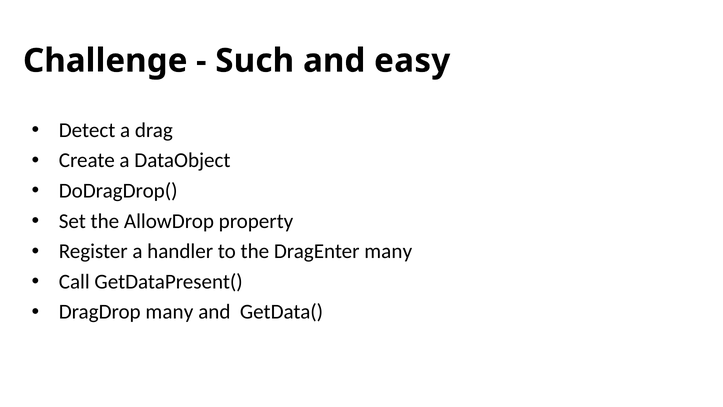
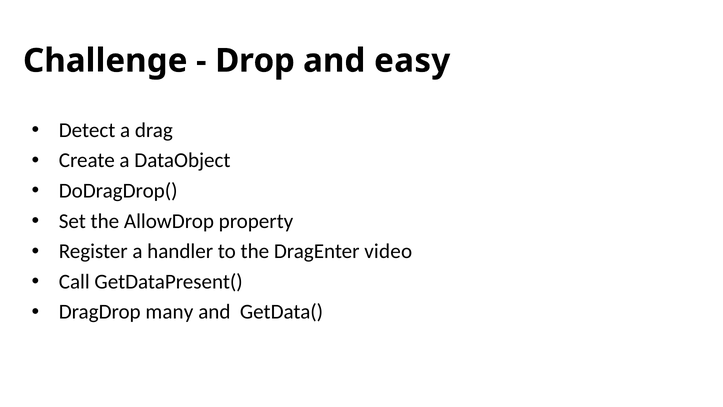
Such: Such -> Drop
DragEnter many: many -> video
